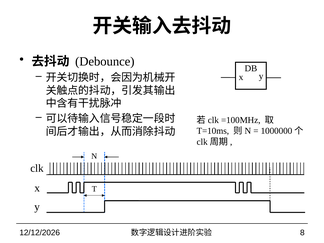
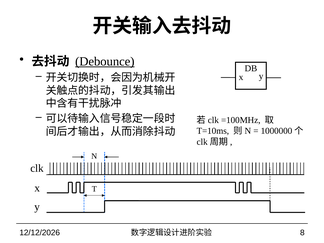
Debounce underline: none -> present
